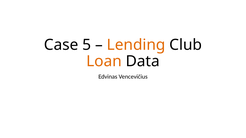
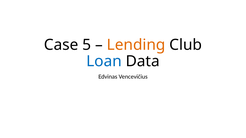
Loan colour: orange -> blue
